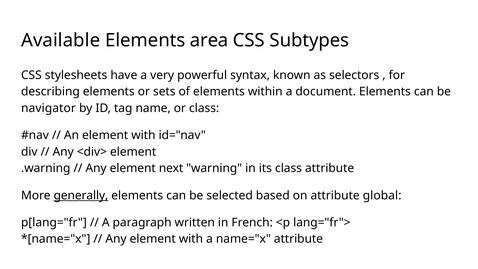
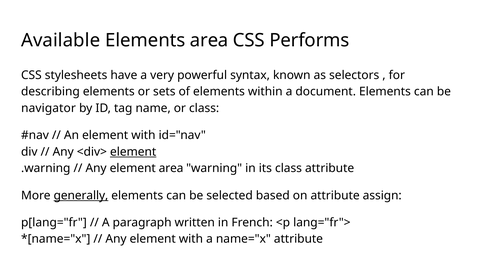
Subtypes: Subtypes -> Performs
element at (133, 152) underline: none -> present
element next: next -> area
global: global -> assign
